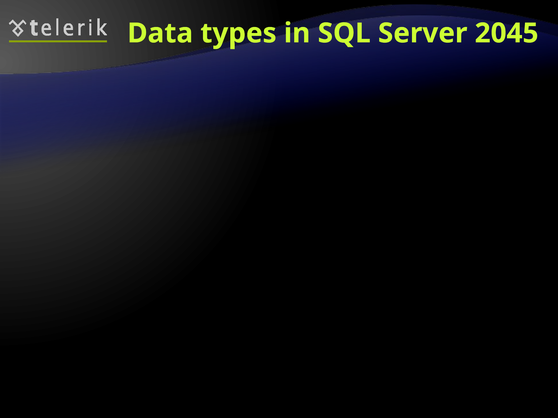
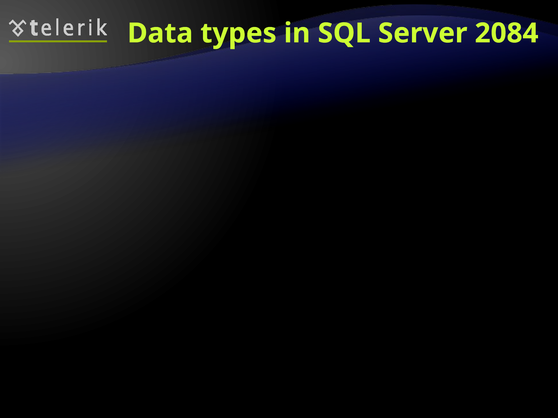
2045: 2045 -> 2084
